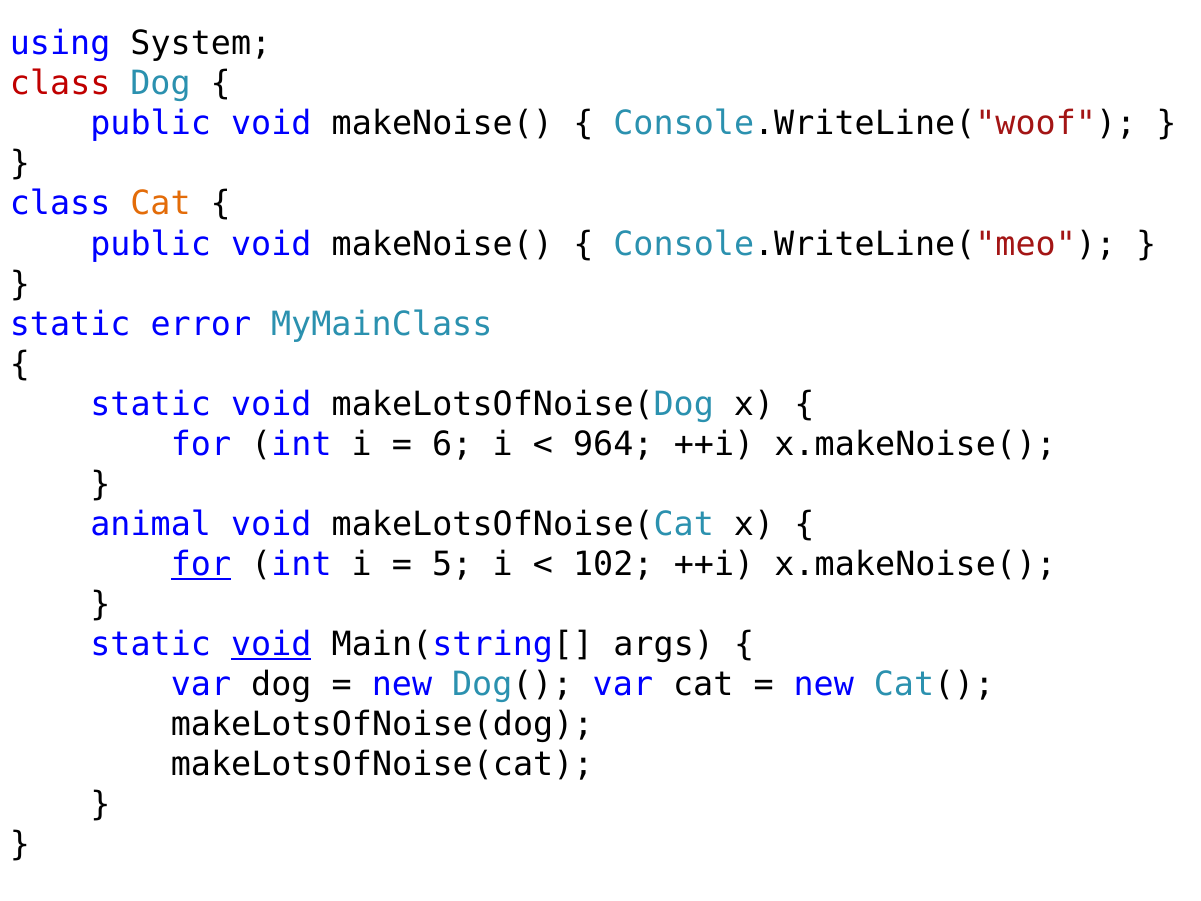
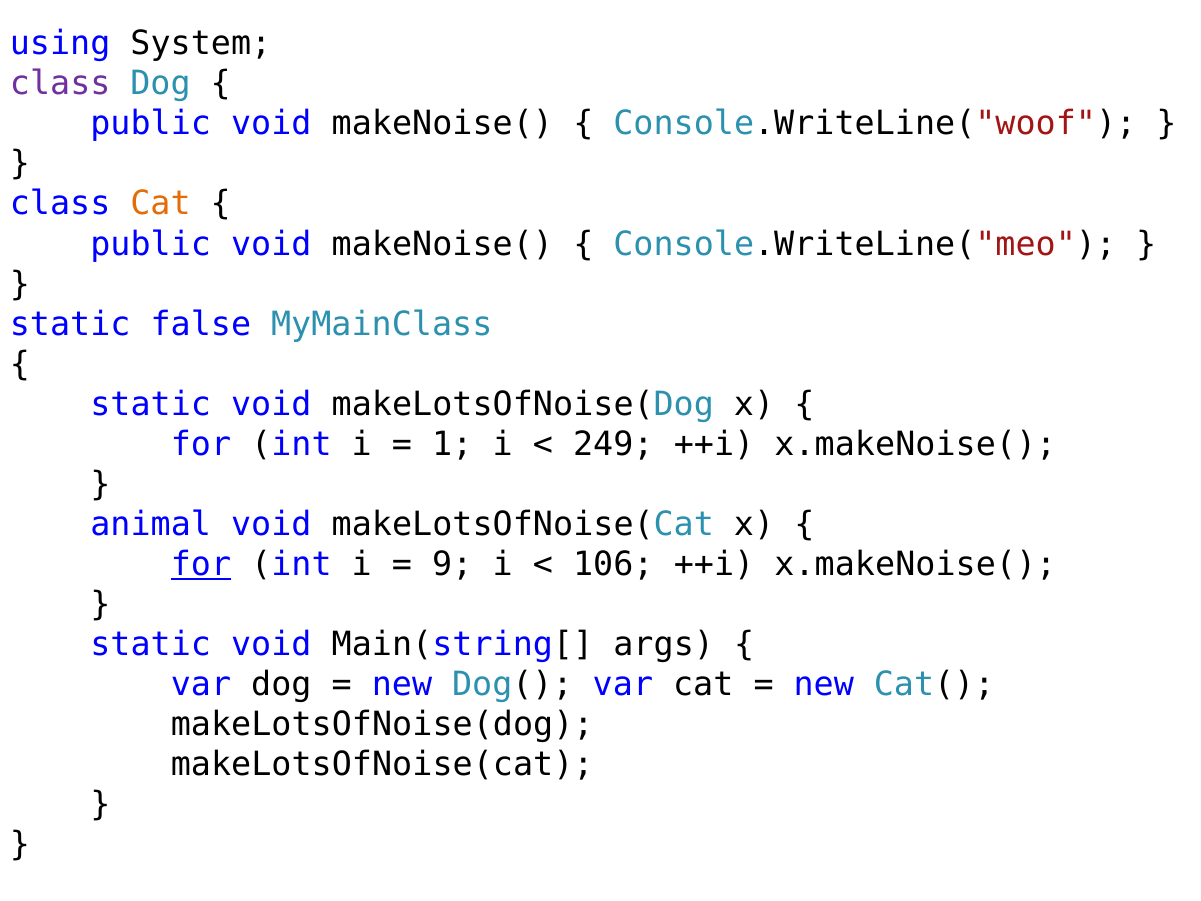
class at (60, 84) colour: red -> purple
error: error -> false
6: 6 -> 1
964: 964 -> 249
5: 5 -> 9
102: 102 -> 106
void at (271, 644) underline: present -> none
